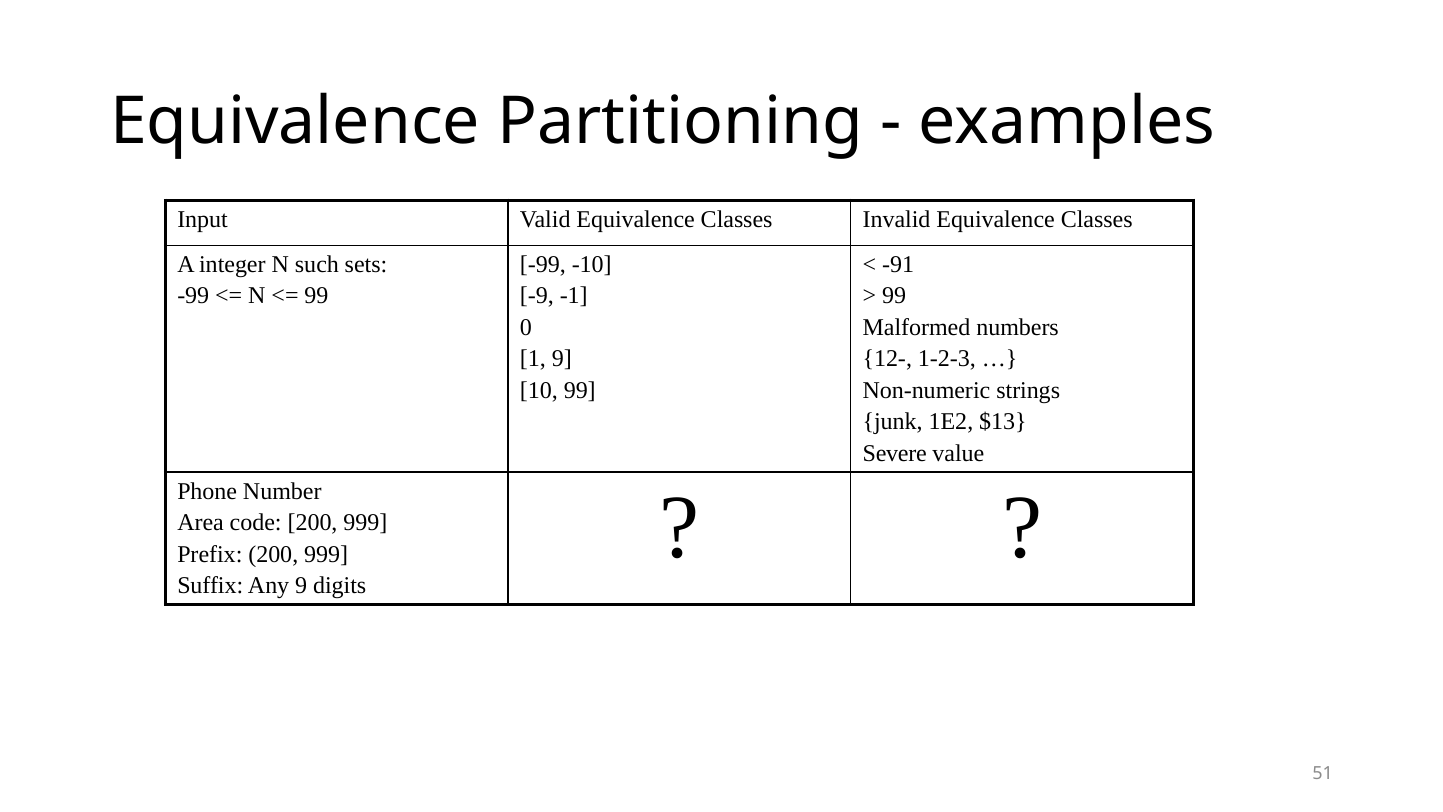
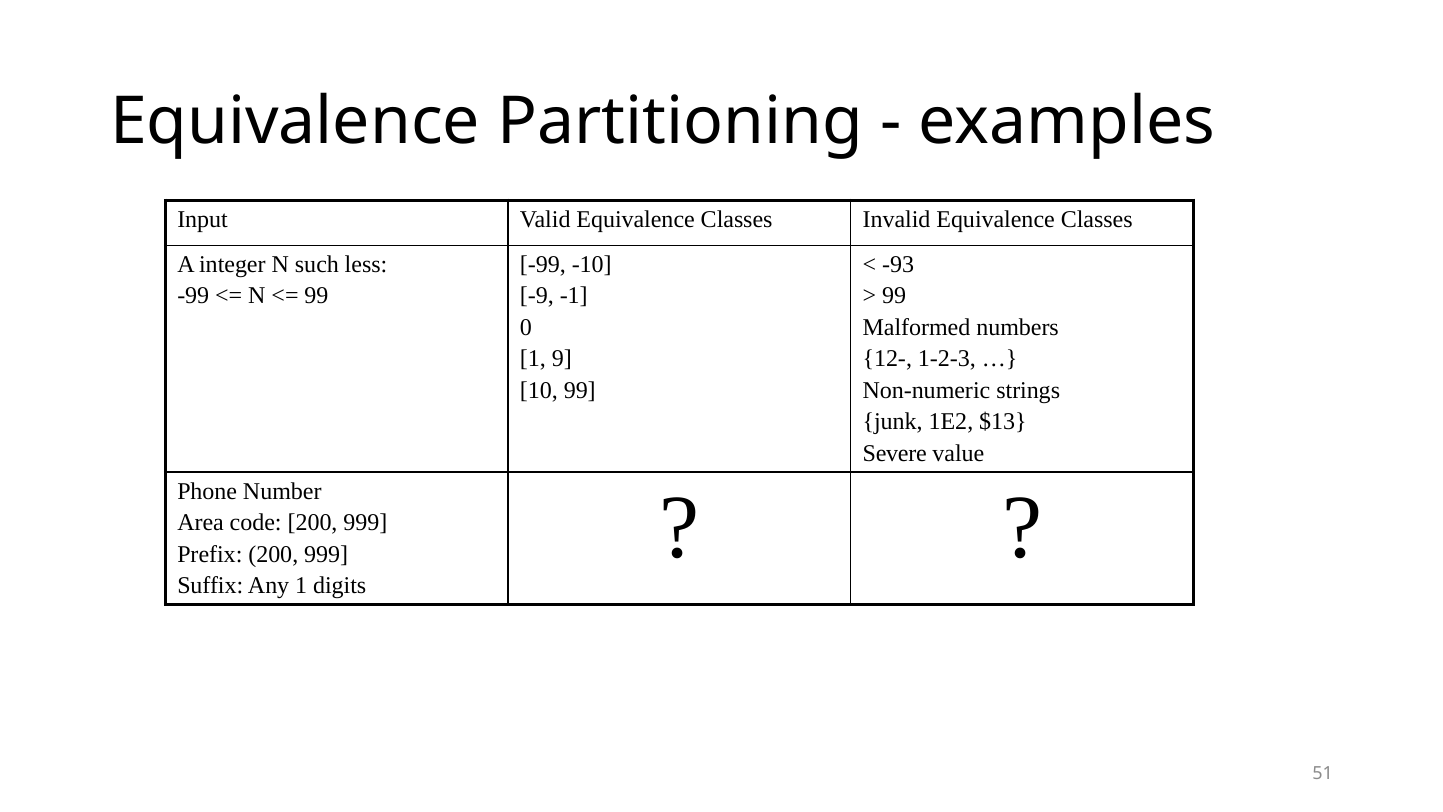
sets: sets -> less
-91: -91 -> -93
Any 9: 9 -> 1
